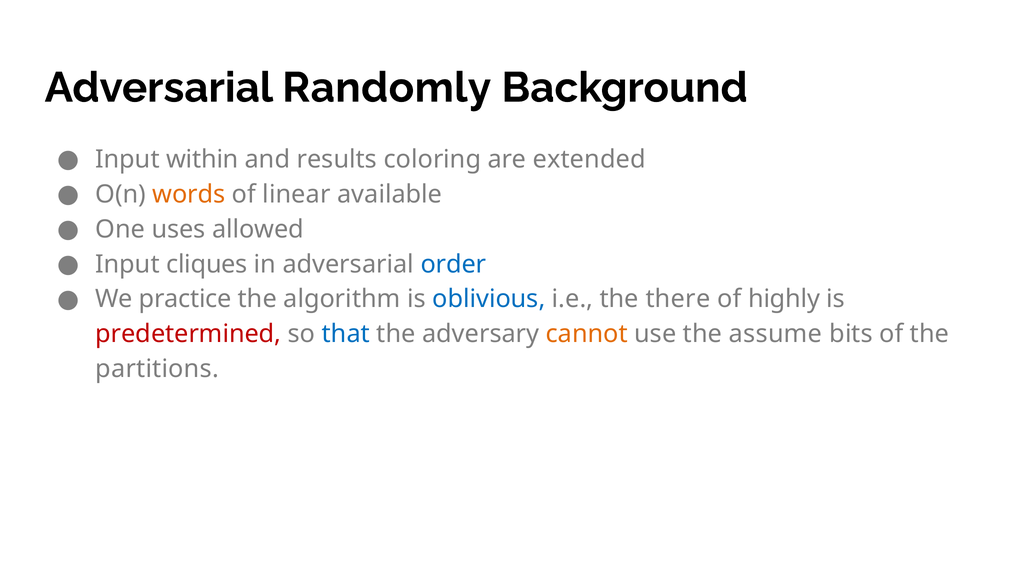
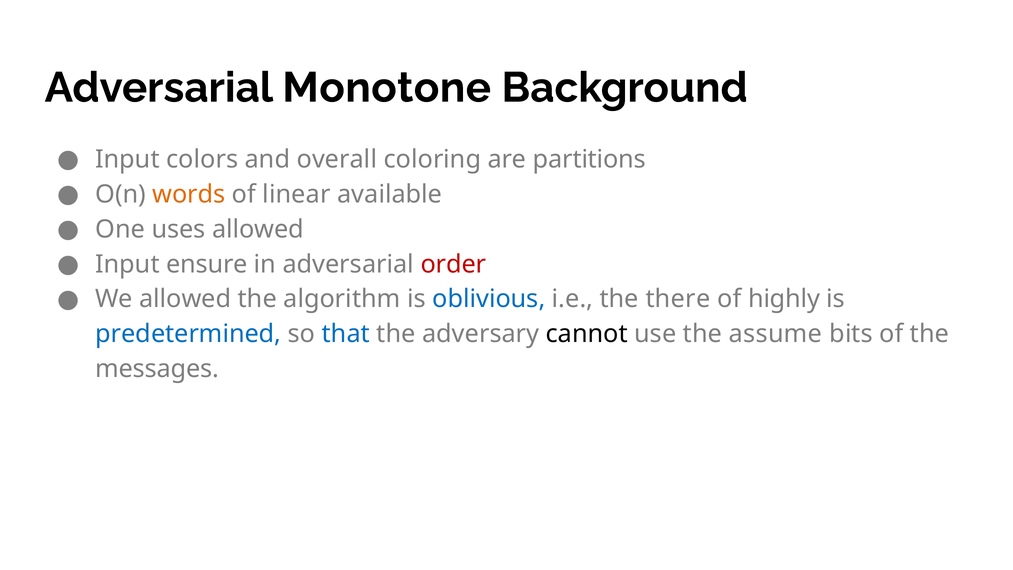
Randomly: Randomly -> Monotone
within: within -> colors
results: results -> overall
extended: extended -> partitions
cliques: cliques -> ensure
order colour: blue -> red
We practice: practice -> allowed
predetermined colour: red -> blue
cannot colour: orange -> black
partitions: partitions -> messages
